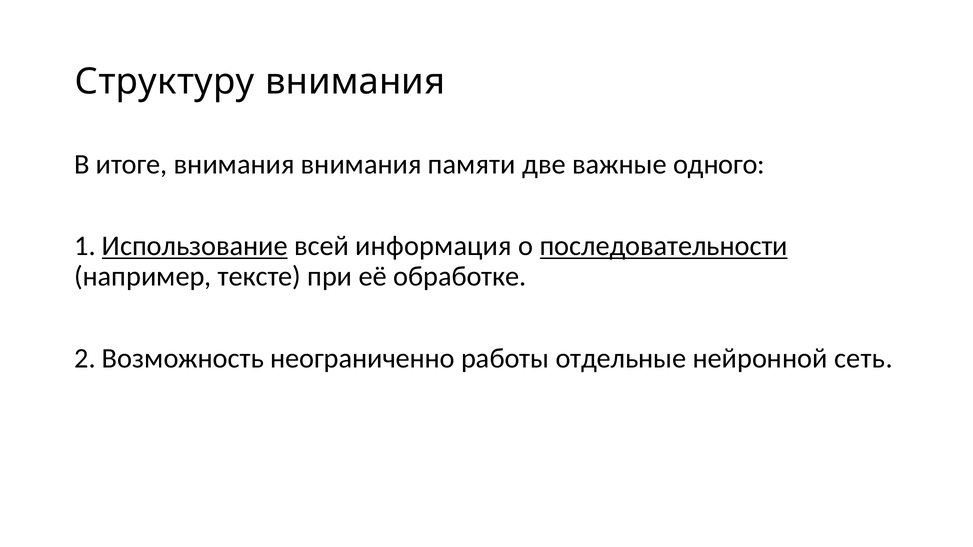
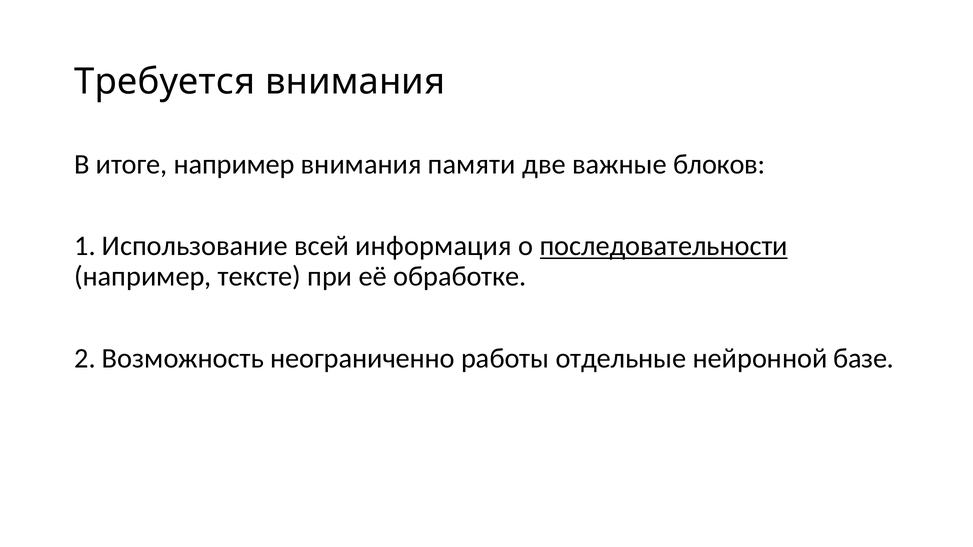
Структуру: Структуру -> Требуется
итоге внимания: внимания -> например
одного: одного -> блоков
Использование underline: present -> none
сеть: сеть -> базе
